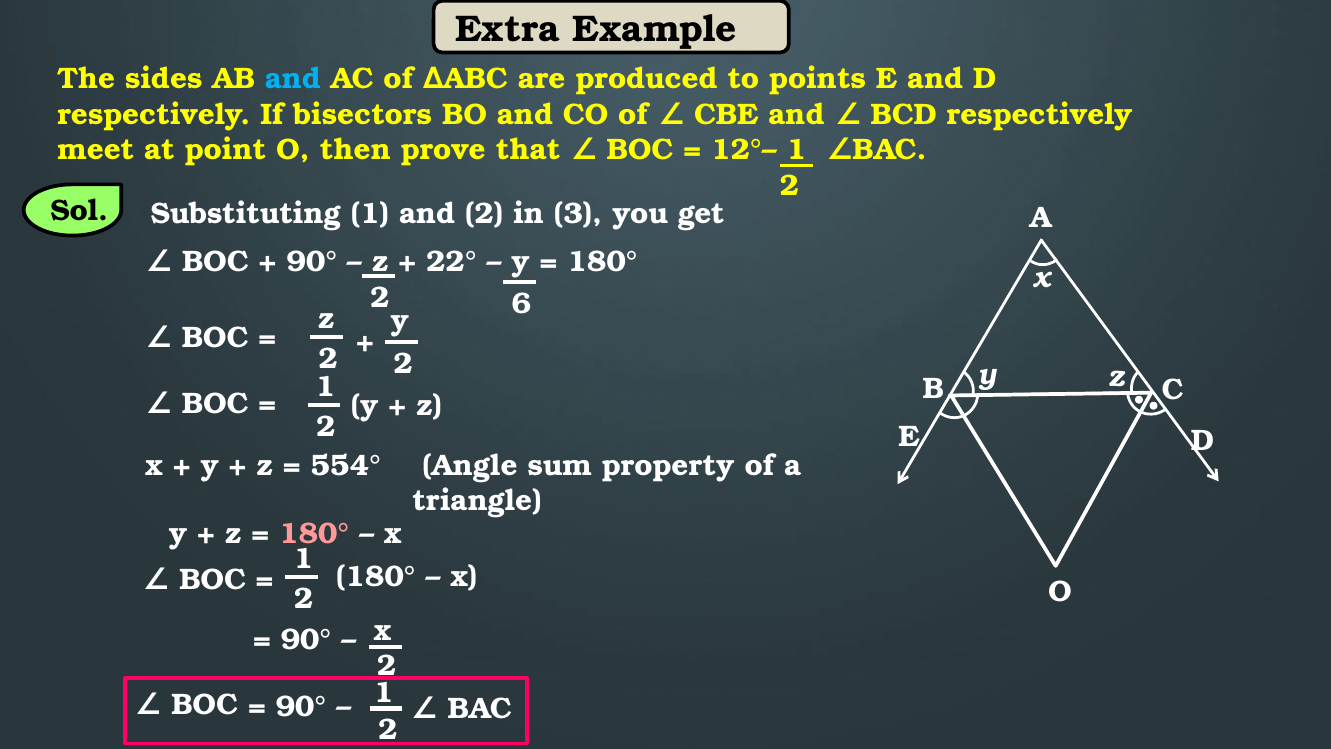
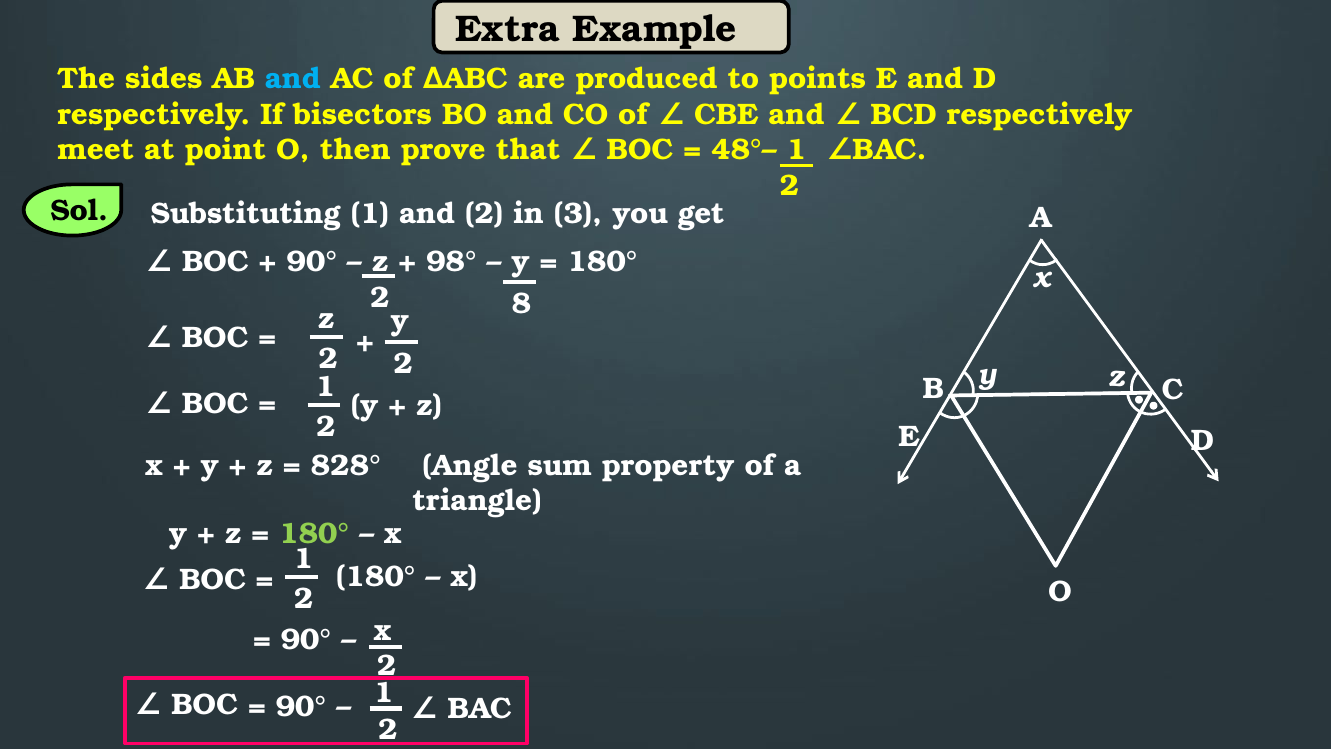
12°–: 12°– -> 48°–
22°: 22° -> 98°
6: 6 -> 8
554°: 554° -> 828°
180° at (314, 534) colour: pink -> light green
